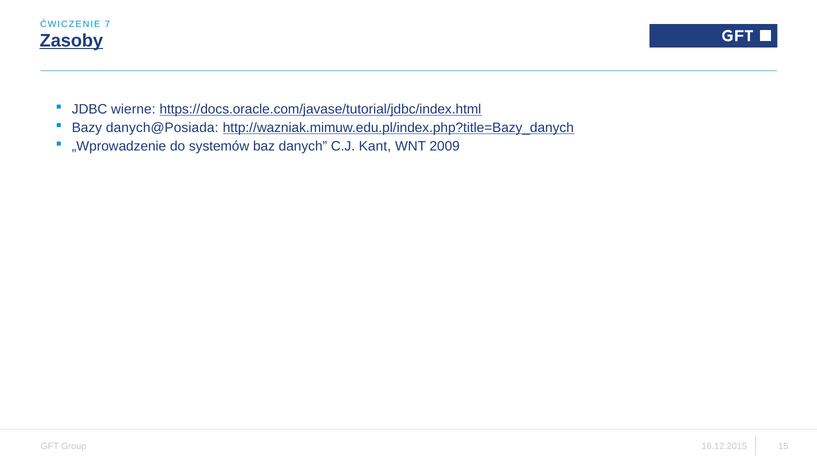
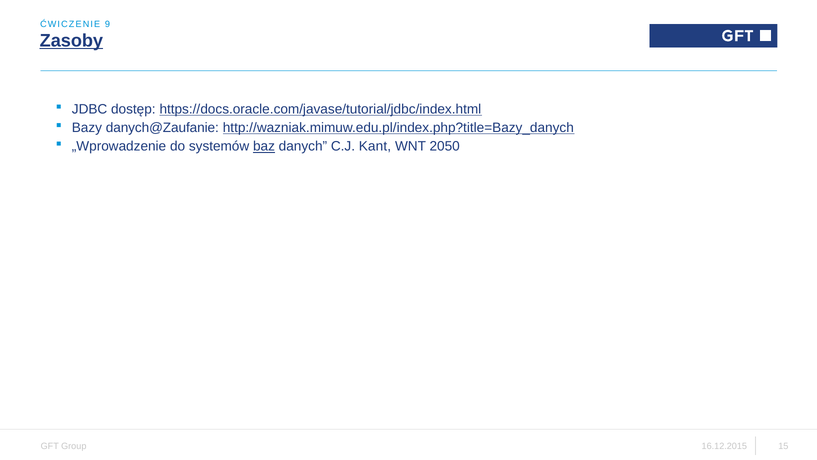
7: 7 -> 9
wierne: wierne -> dostęp
danych@Posiada: danych@Posiada -> danych@Zaufanie
baz underline: none -> present
2009: 2009 -> 2050
